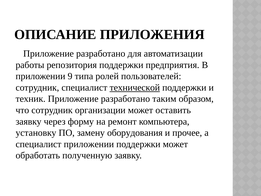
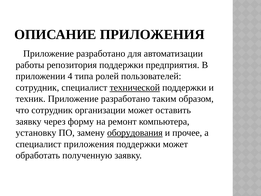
9: 9 -> 4
оборудования underline: none -> present
специалист приложении: приложении -> приложения
